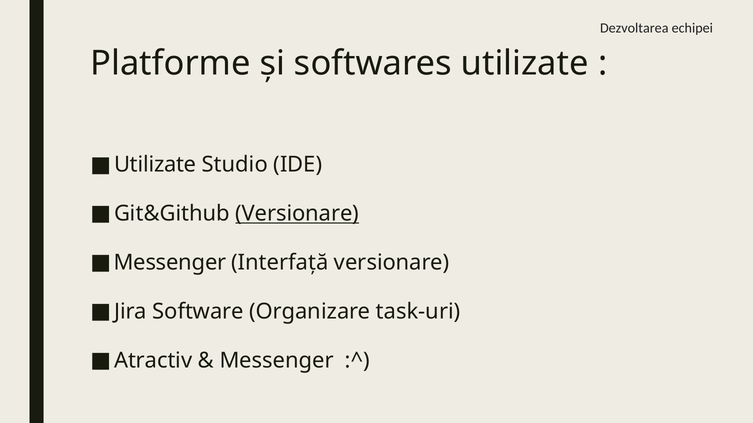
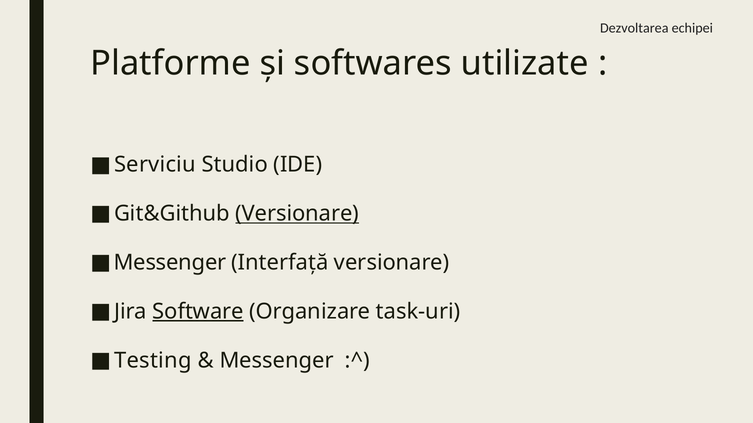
Utilizate at (155, 165): Utilizate -> Serviciu
Software underline: none -> present
Atractiv: Atractiv -> Testing
